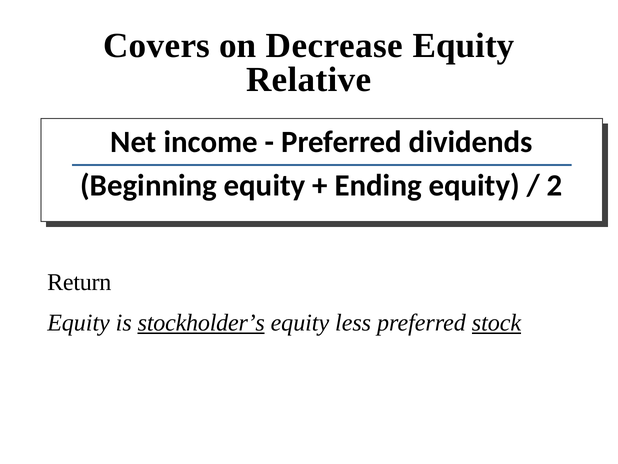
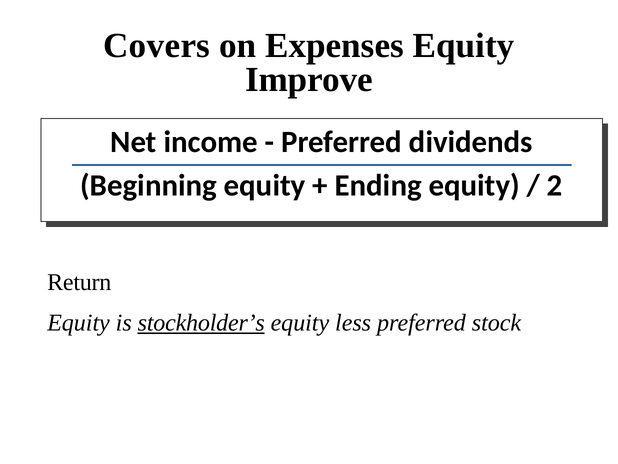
Decrease: Decrease -> Expenses
Relative: Relative -> Improve
stock underline: present -> none
